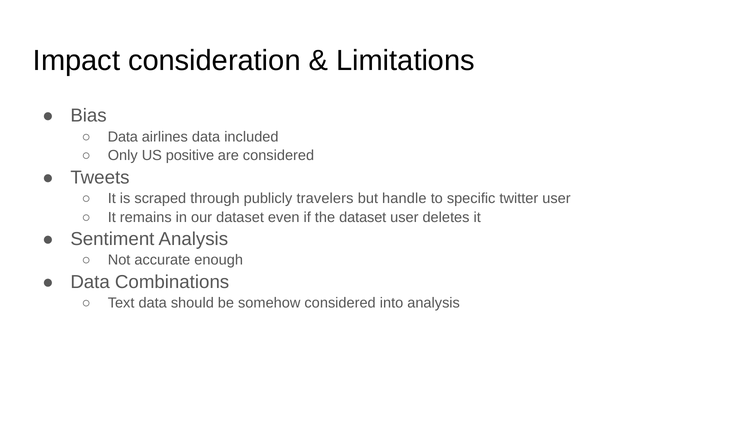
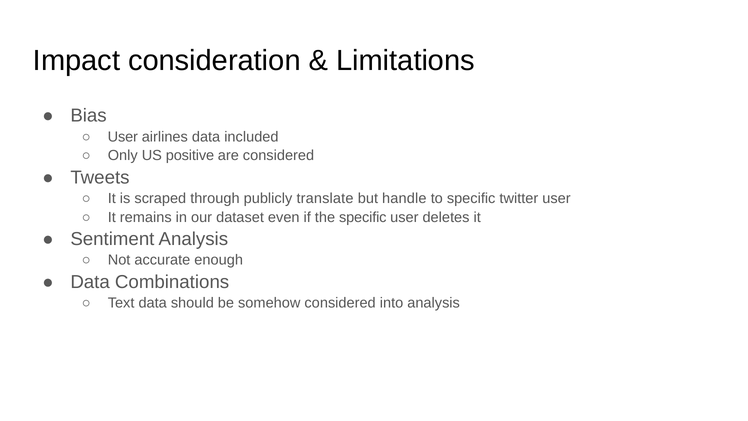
Data at (123, 137): Data -> User
travelers: travelers -> translate
the dataset: dataset -> specific
